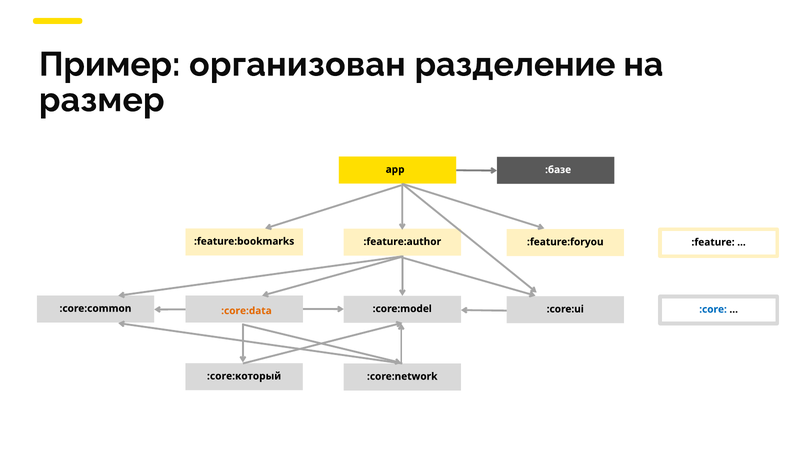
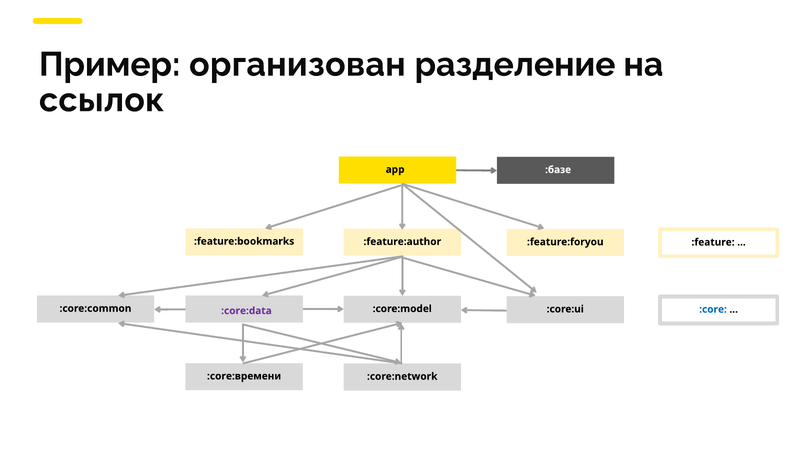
размер: размер -> ссылок
:core:data colour: orange -> purple
:core:который: :core:который -> :core:времени
